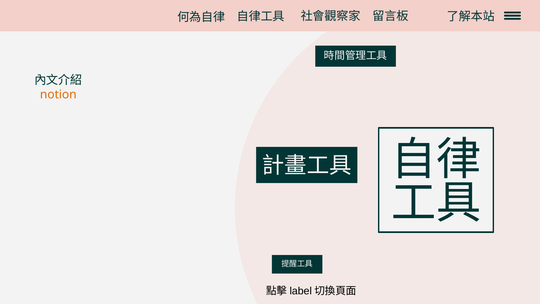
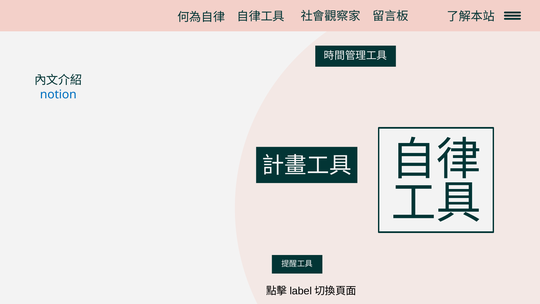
notion colour: orange -> blue
